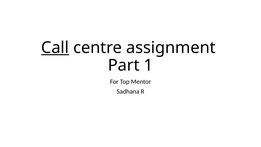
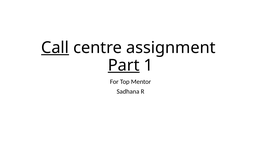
Part underline: none -> present
